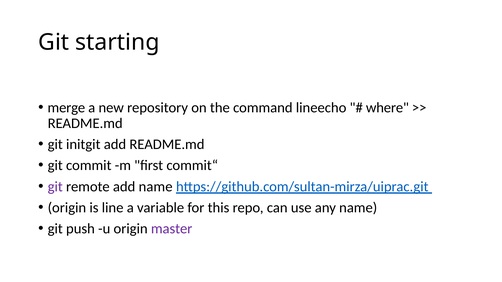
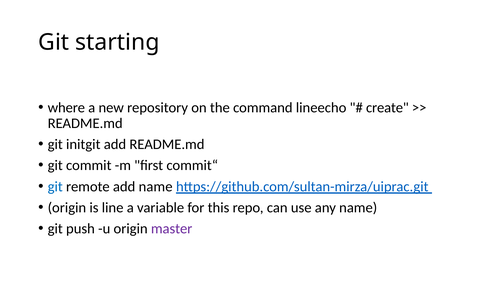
merge: merge -> where
where: where -> create
git at (55, 187) colour: purple -> blue
